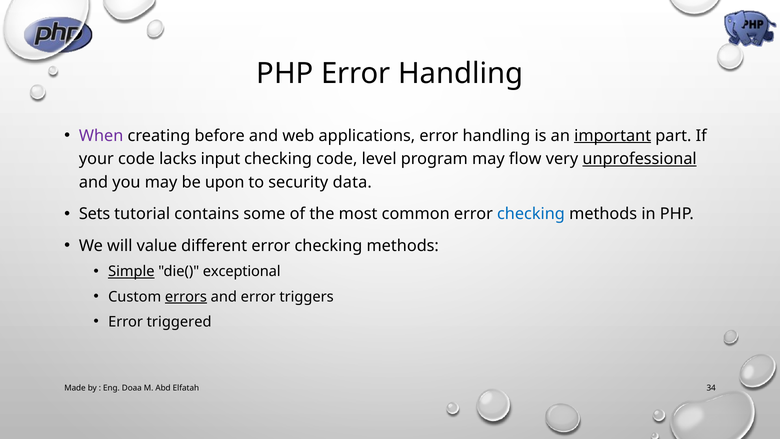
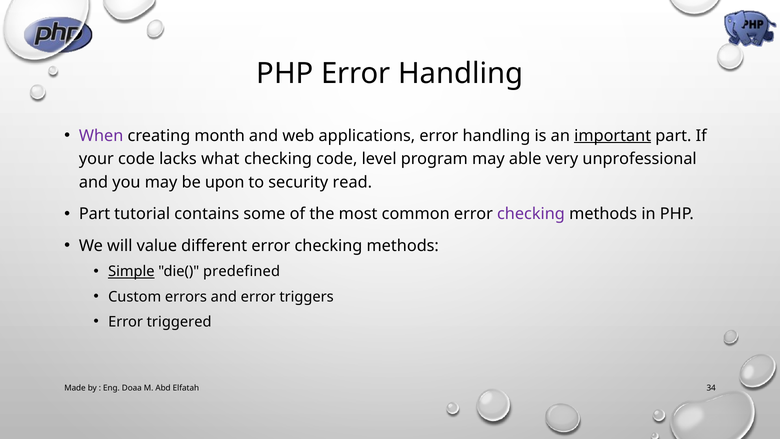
before: before -> month
input: input -> what
flow: flow -> able
unprofessional underline: present -> none
data: data -> read
Sets at (95, 214): Sets -> Part
checking at (531, 214) colour: blue -> purple
exceptional: exceptional -> predefined
errors underline: present -> none
